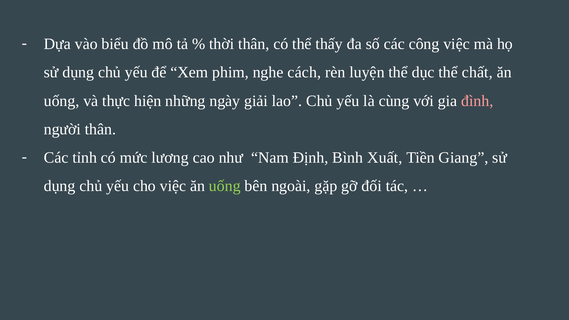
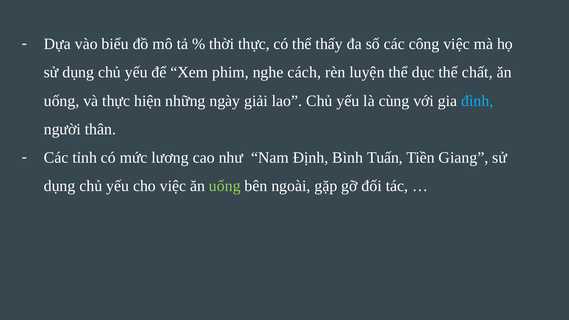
thời thân: thân -> thực
đình colour: pink -> light blue
Xuất: Xuất -> Tuấn
